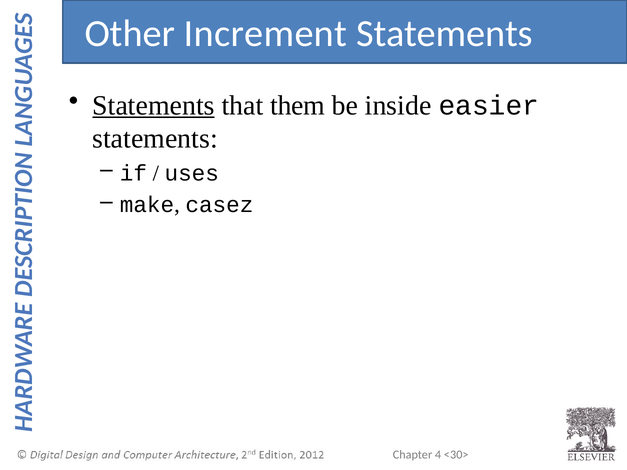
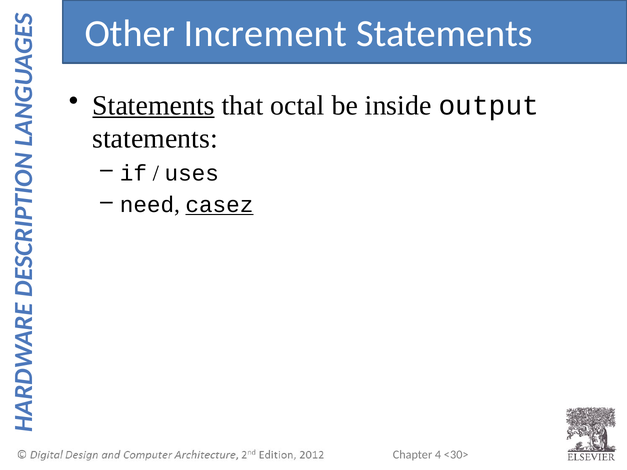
them: them -> octal
easier: easier -> output
make: make -> need
casez underline: none -> present
